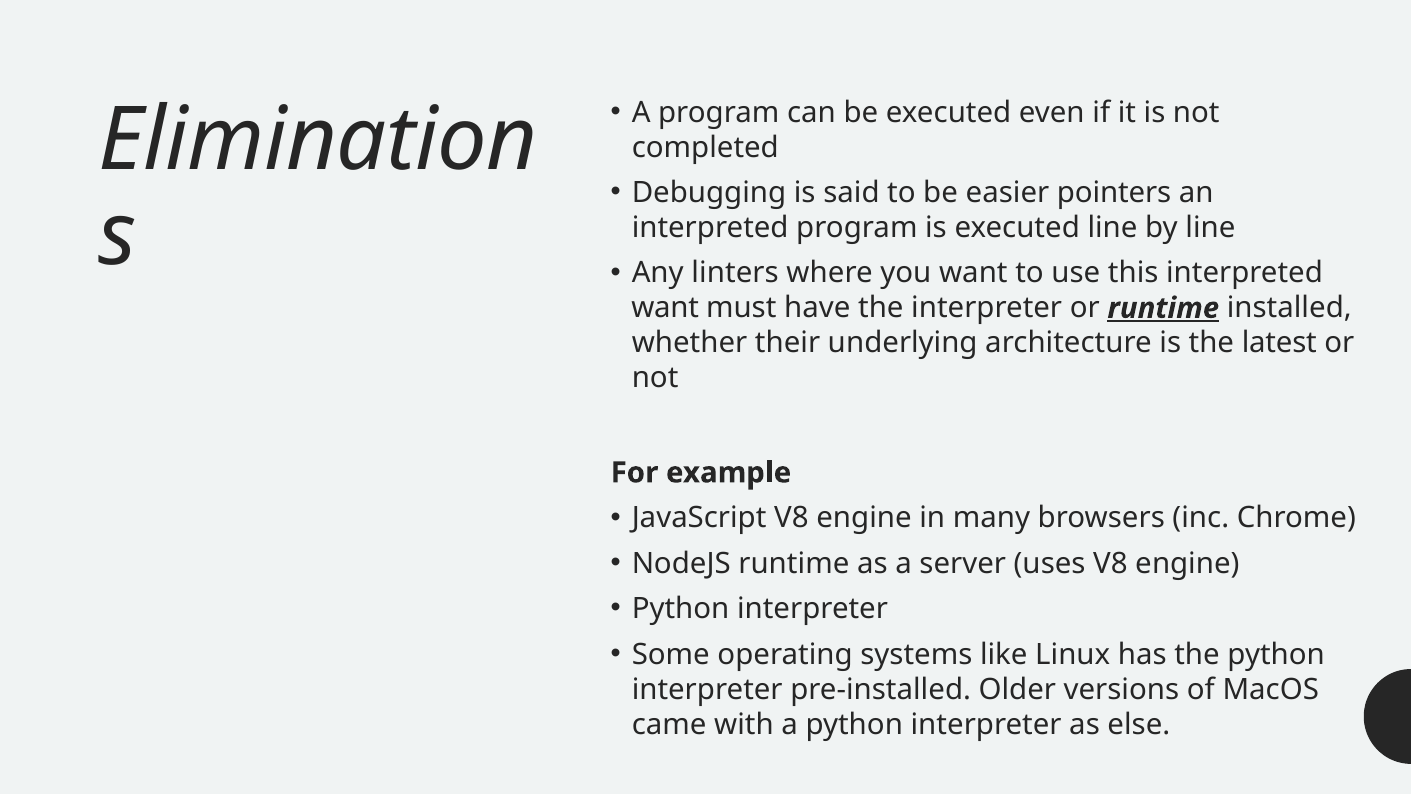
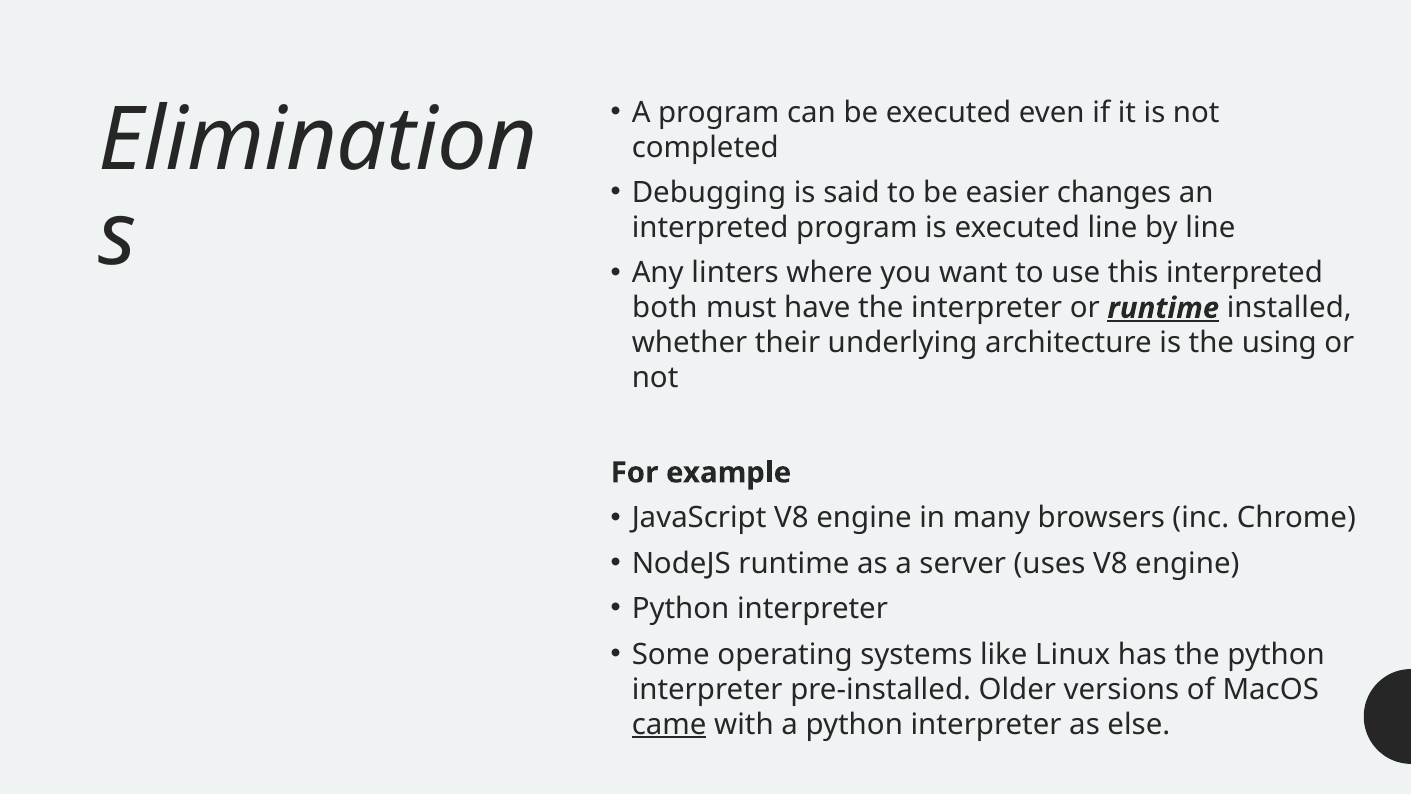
pointers: pointers -> changes
want at (665, 308): want -> both
latest: latest -> using
came underline: none -> present
